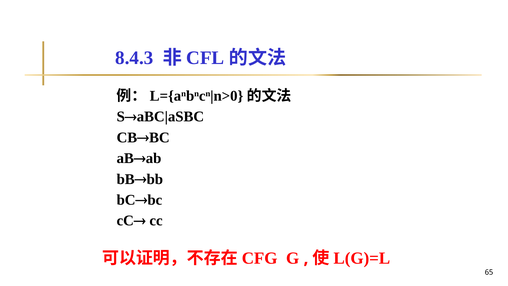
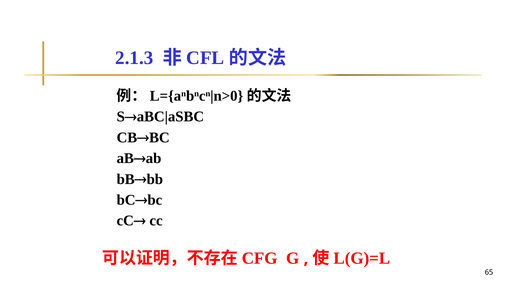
8.4.3: 8.4.3 -> 2.1.3
